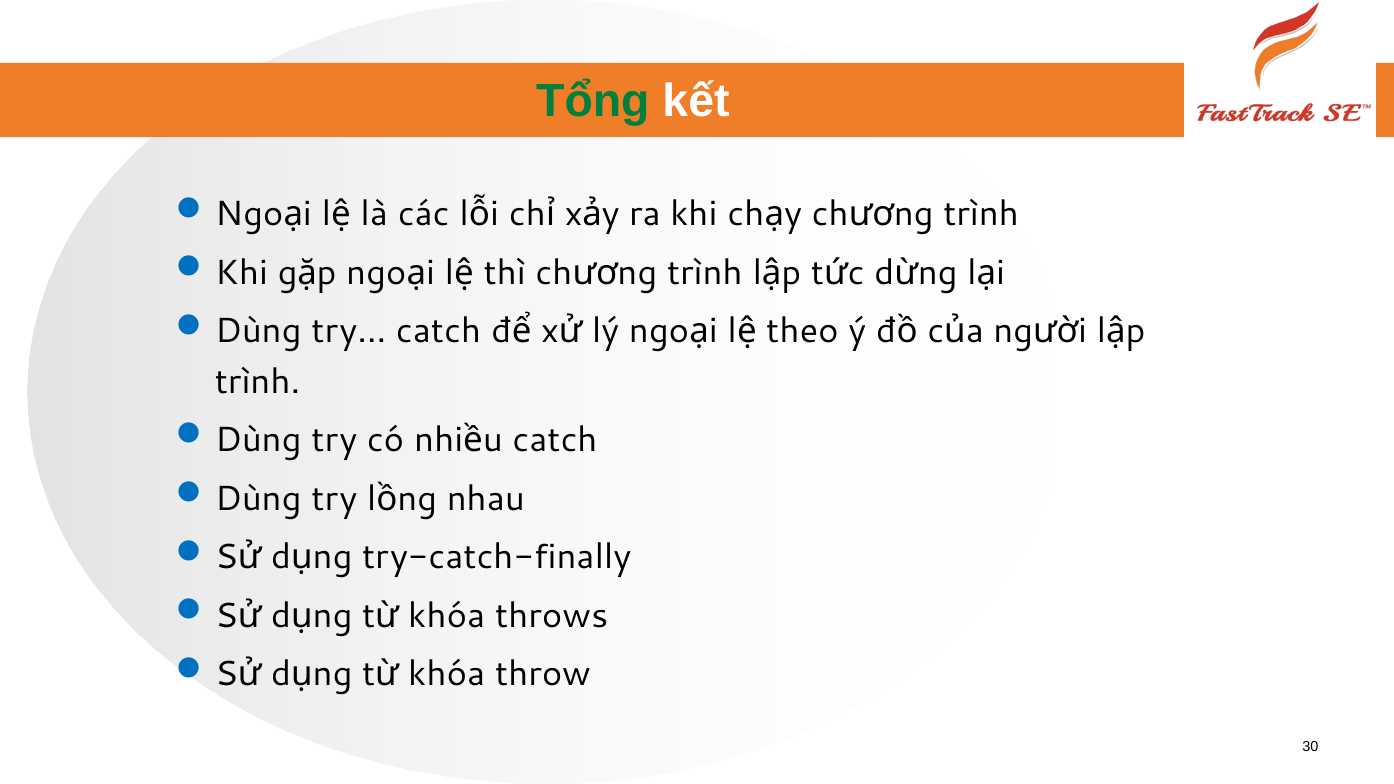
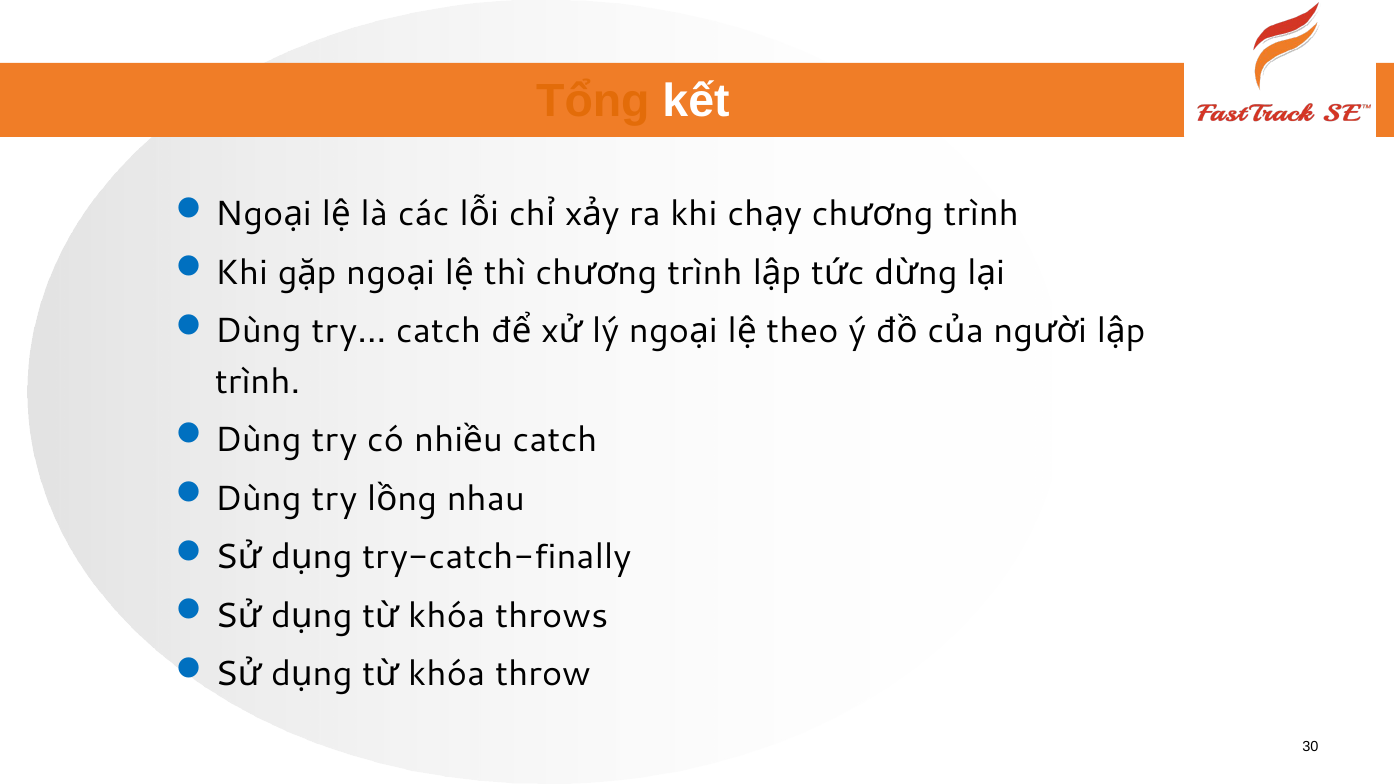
Tổng colour: green -> orange
